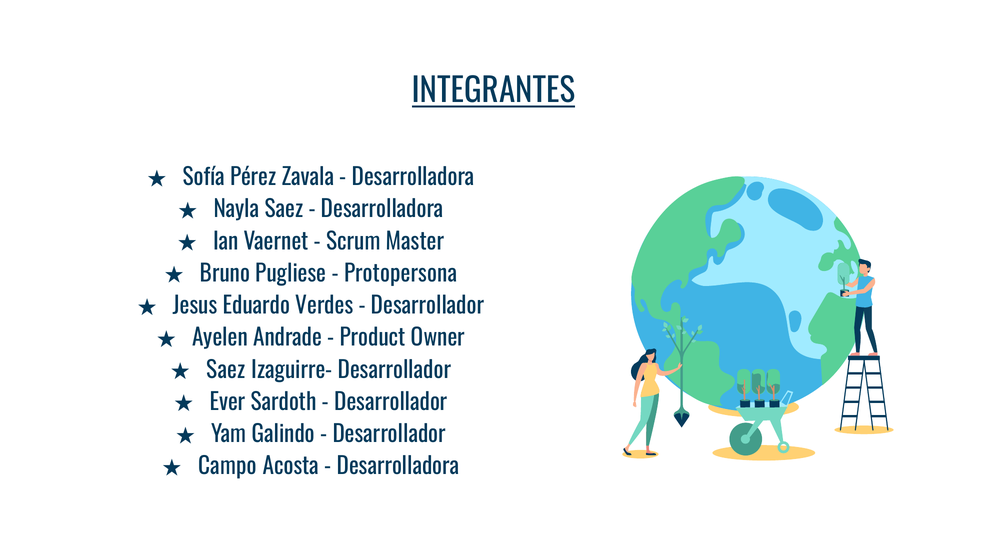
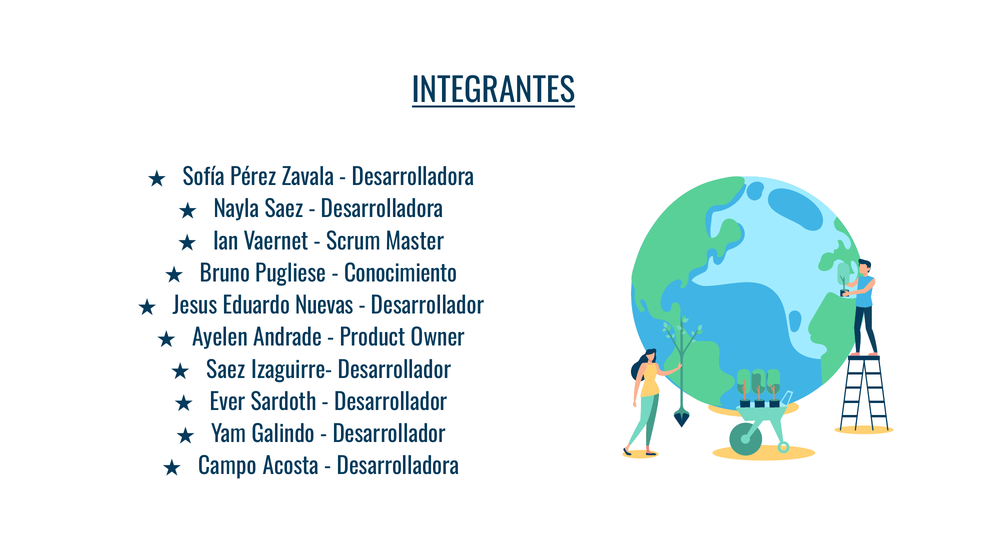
Protopersona: Protopersona -> Conocimiento
Verdes: Verdes -> Nuevas
